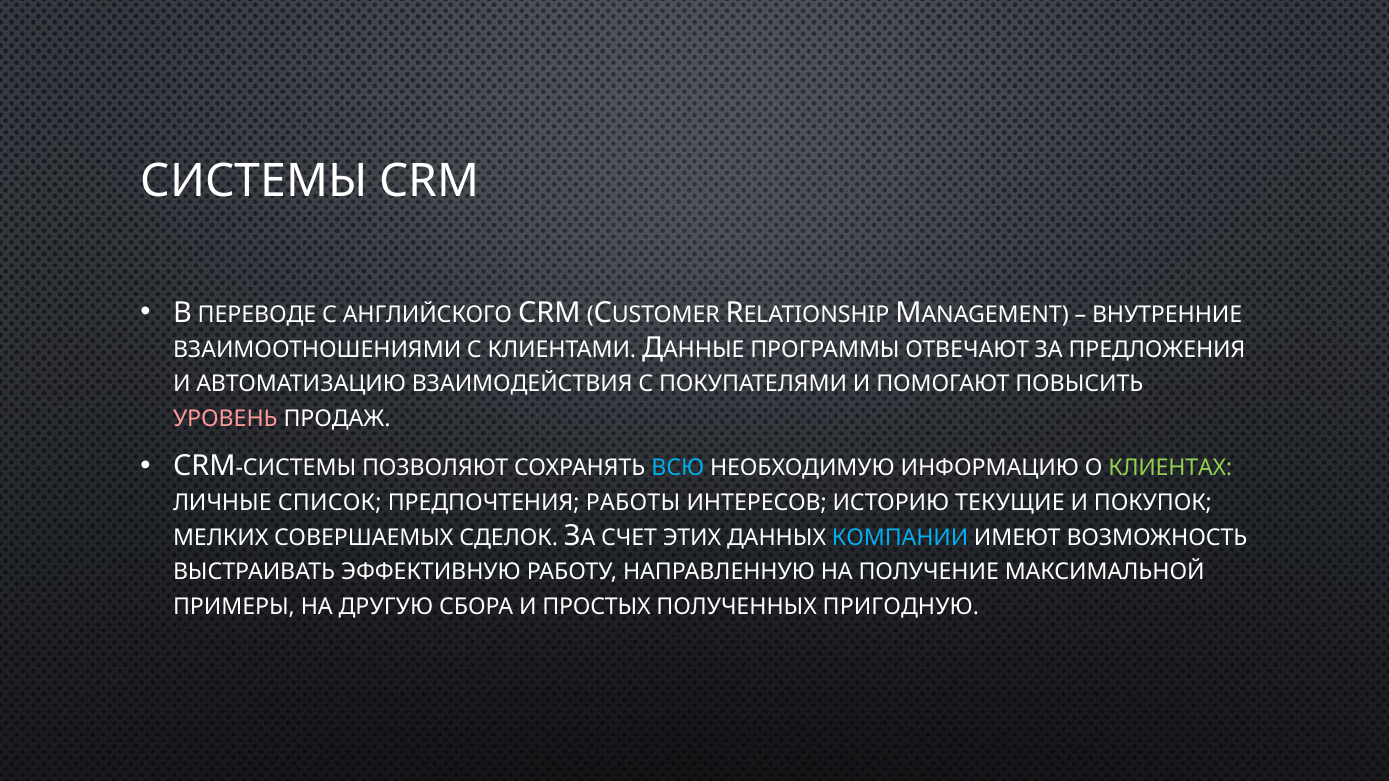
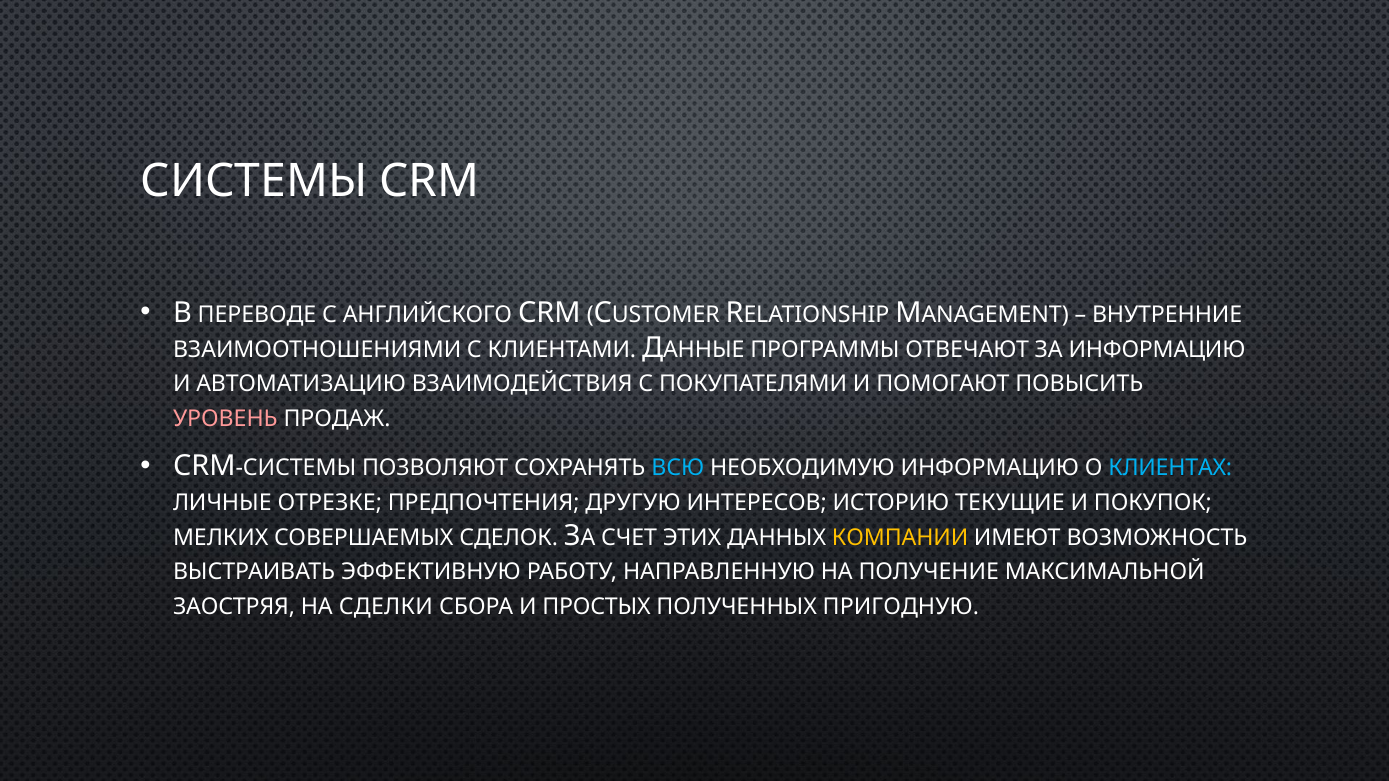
ЗА ПРЕДЛОЖЕНИЯ: ПРЕДЛОЖЕНИЯ -> ИНФОРМАЦИЮ
КЛИЕНТАХ colour: light green -> light blue
СПИСОК: СПИСОК -> ОТРЕЗКЕ
РАБОТЫ: РАБОТЫ -> ДРУГУЮ
КОМПАНИИ colour: light blue -> yellow
ПРИМЕРЫ: ПРИМЕРЫ -> ЗАОСТРЯЯ
ДРУГУЮ: ДРУГУЮ -> СДЕЛКИ
